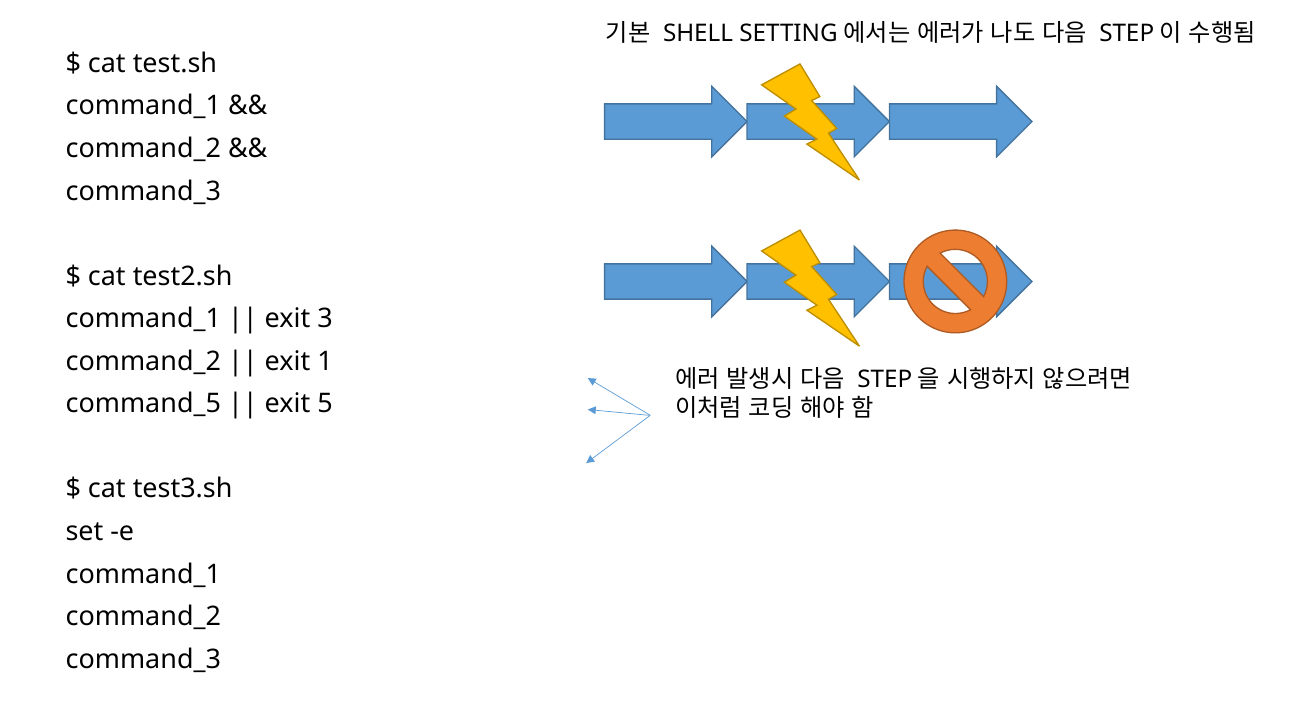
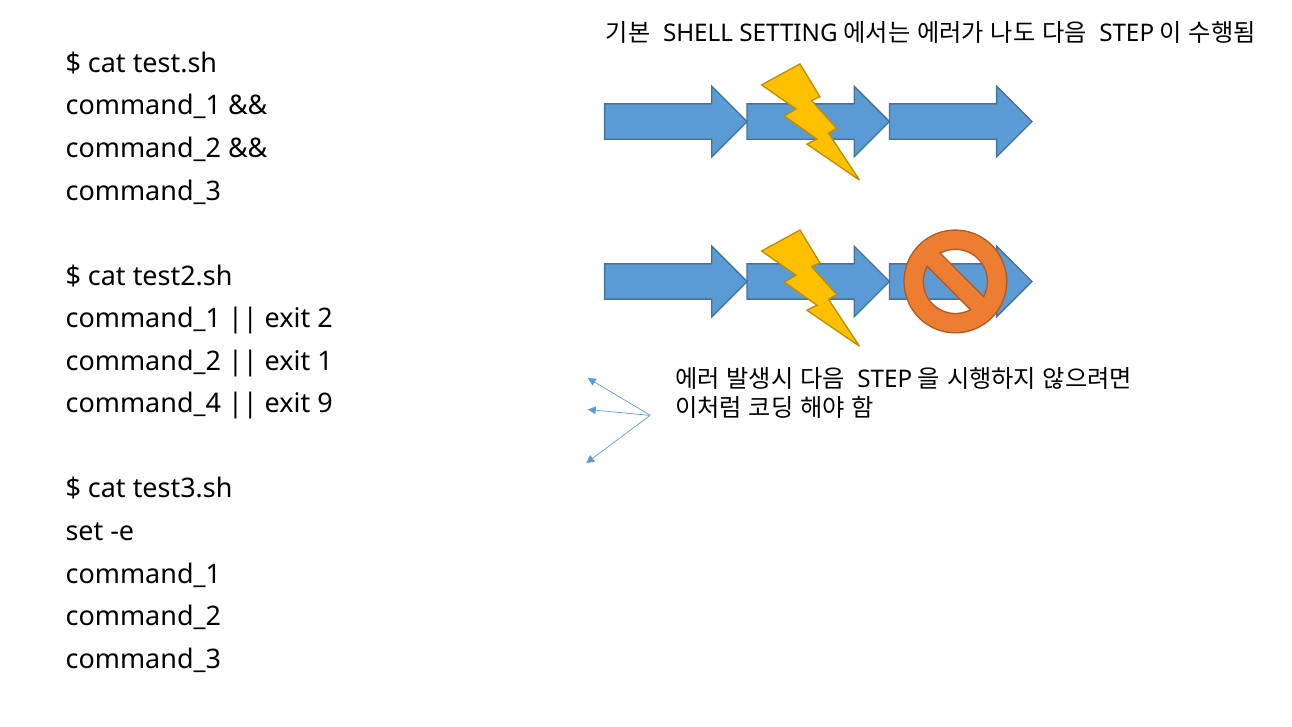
3: 3 -> 2
command_5: command_5 -> command_4
5: 5 -> 9
